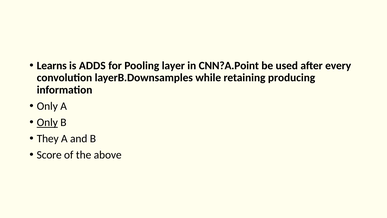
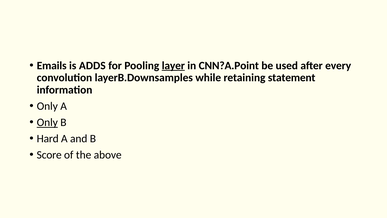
Learns: Learns -> Emails
layer underline: none -> present
producing: producing -> statement
They: They -> Hard
